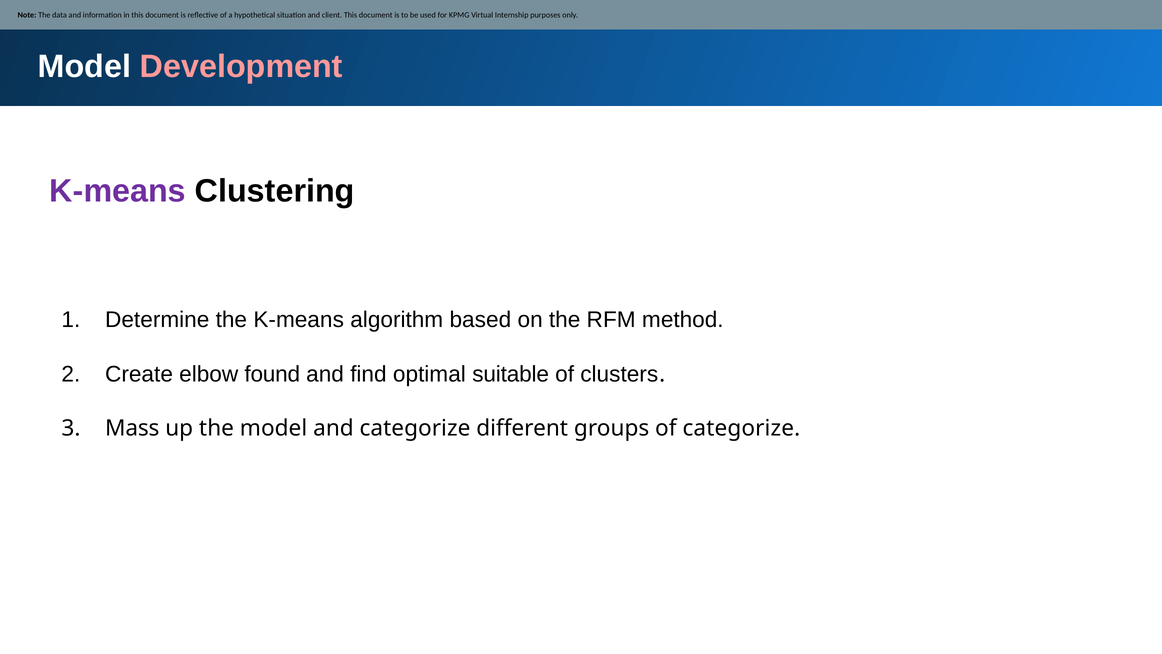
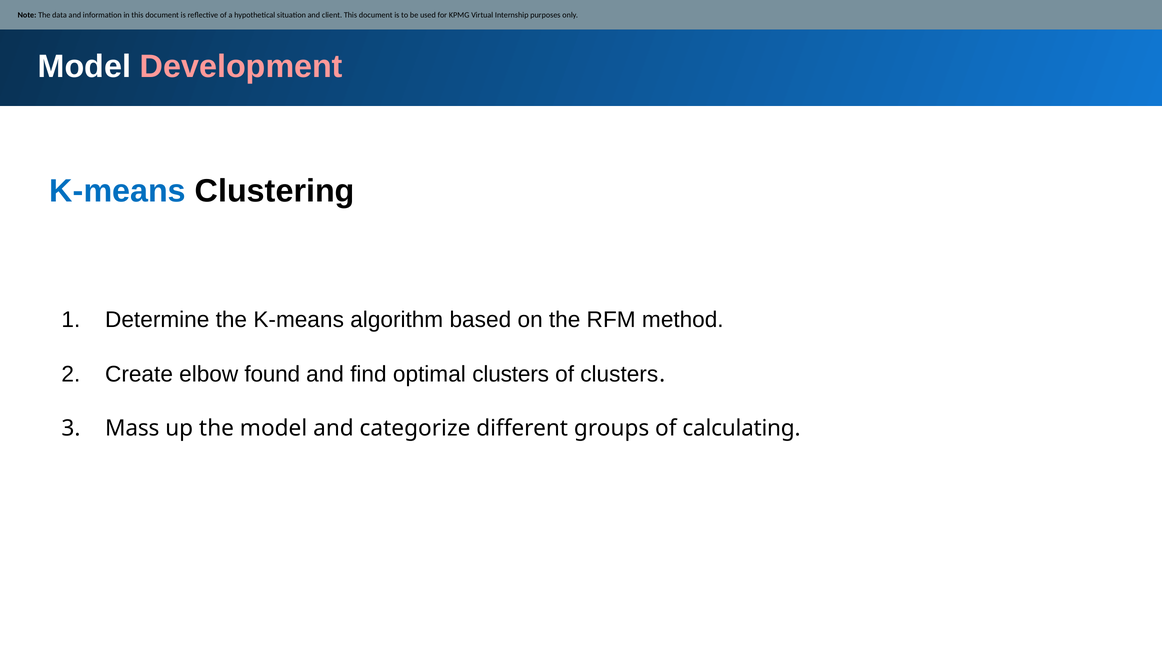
K-means at (118, 191) colour: purple -> blue
optimal suitable: suitable -> clusters
of categorize: categorize -> calculating
